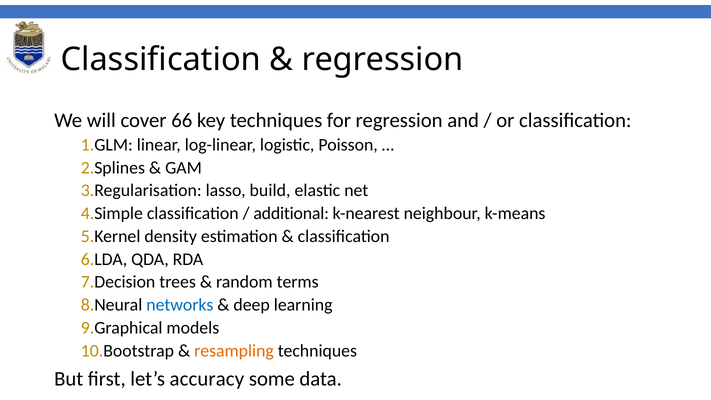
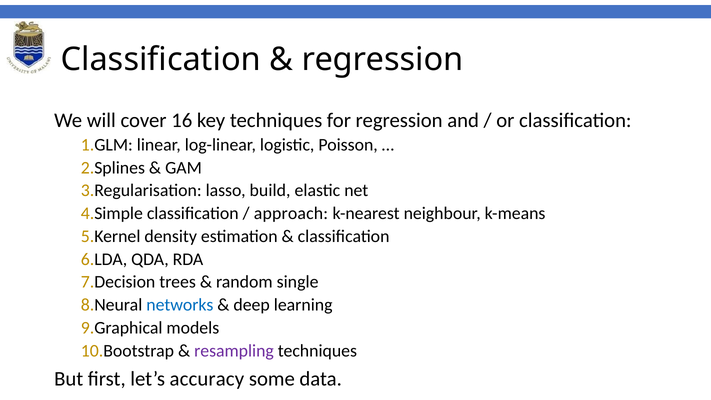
66: 66 -> 16
additional: additional -> approach
terms: terms -> single
resampling colour: orange -> purple
